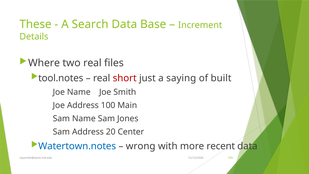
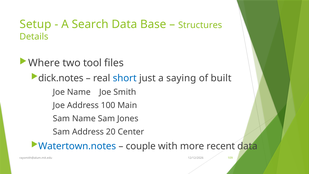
These: These -> Setup
Increment: Increment -> Structures
two real: real -> tool
tool.notes: tool.notes -> dick.notes
short colour: red -> blue
wrong: wrong -> couple
